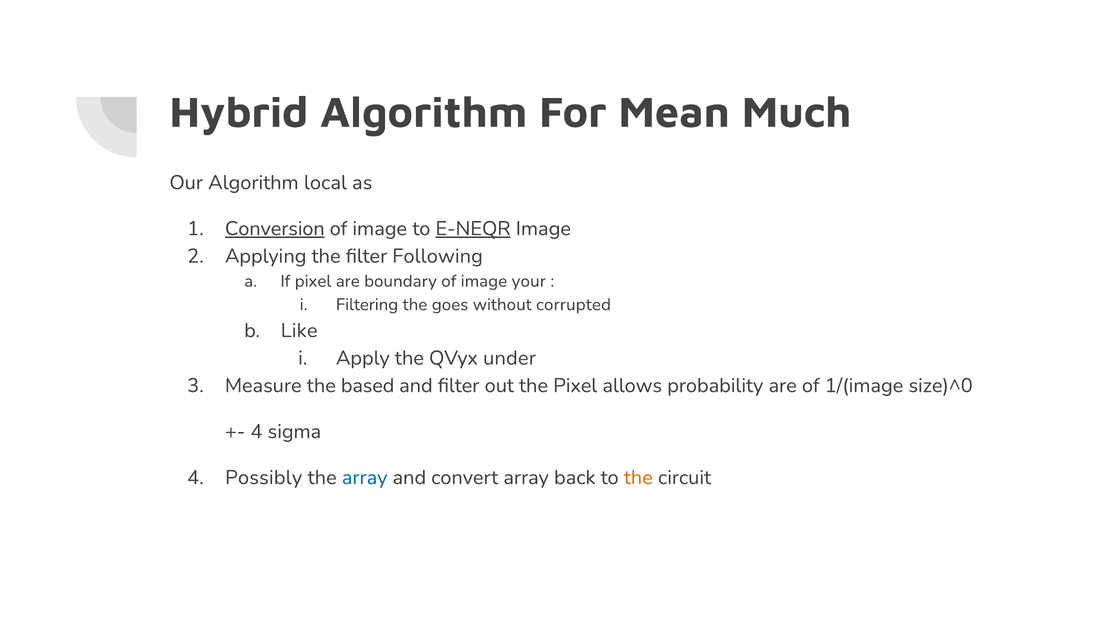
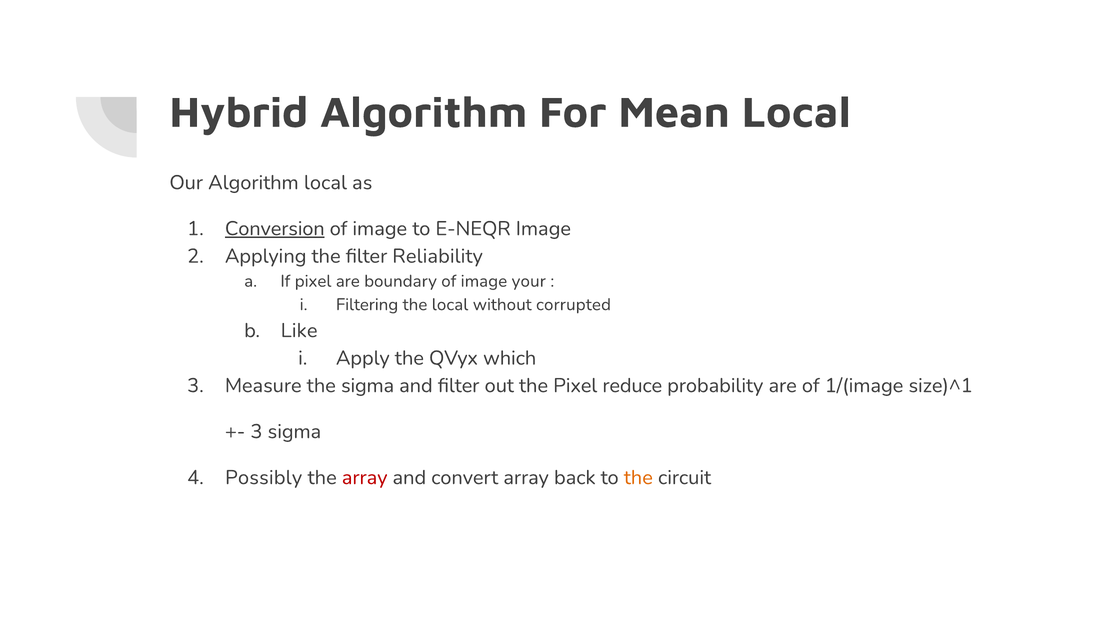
Mean Much: Much -> Local
E-NEQR underline: present -> none
Following: Following -> Reliability
the goes: goes -> local
under: under -> which
the based: based -> sigma
allows: allows -> reduce
size)^0: size)^0 -> size)^1
4 at (256, 432): 4 -> 3
array at (365, 478) colour: blue -> red
